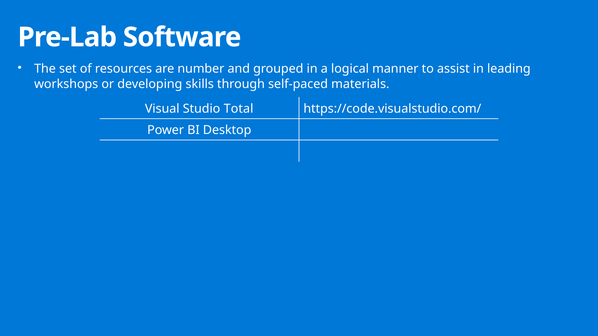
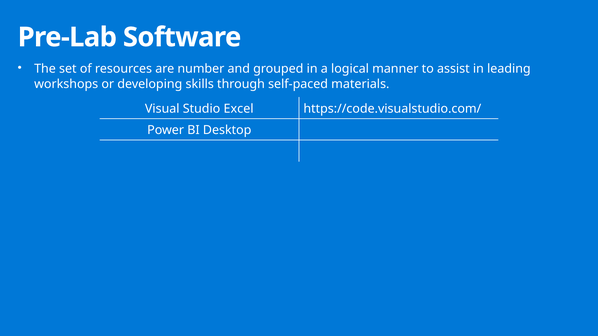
Total: Total -> Excel
